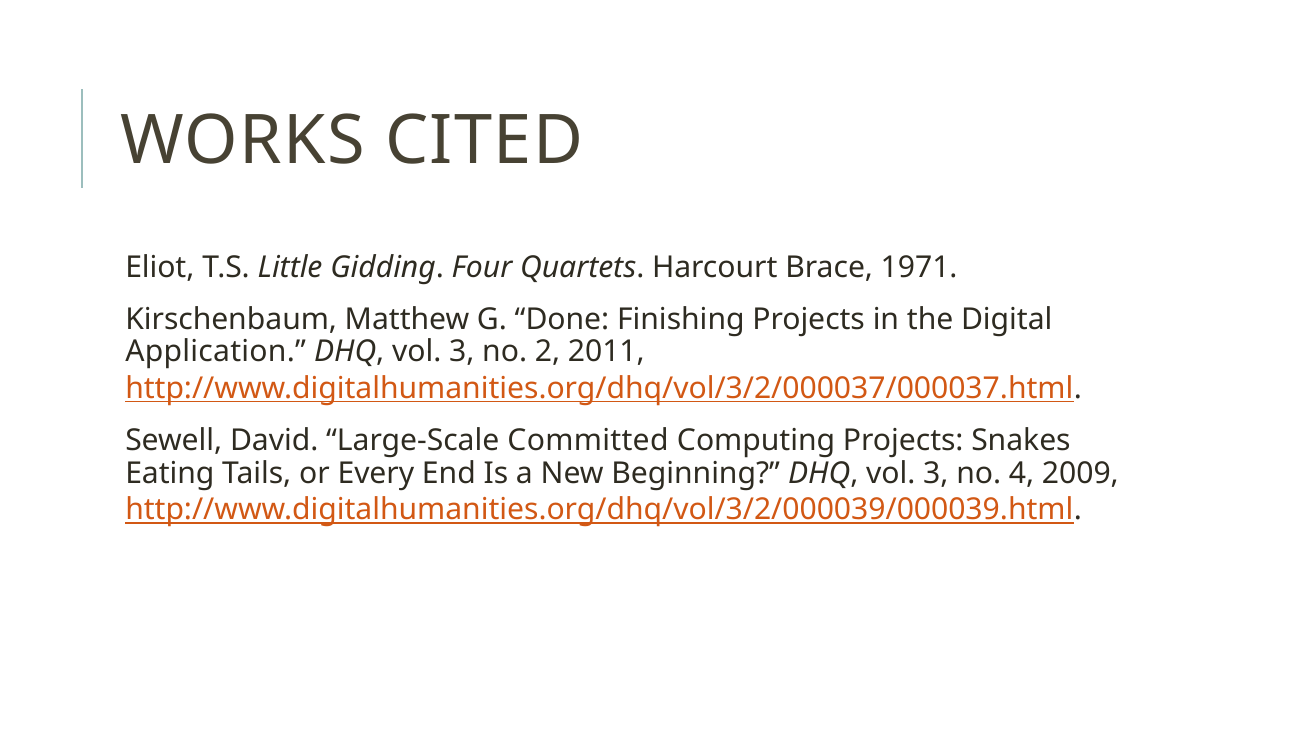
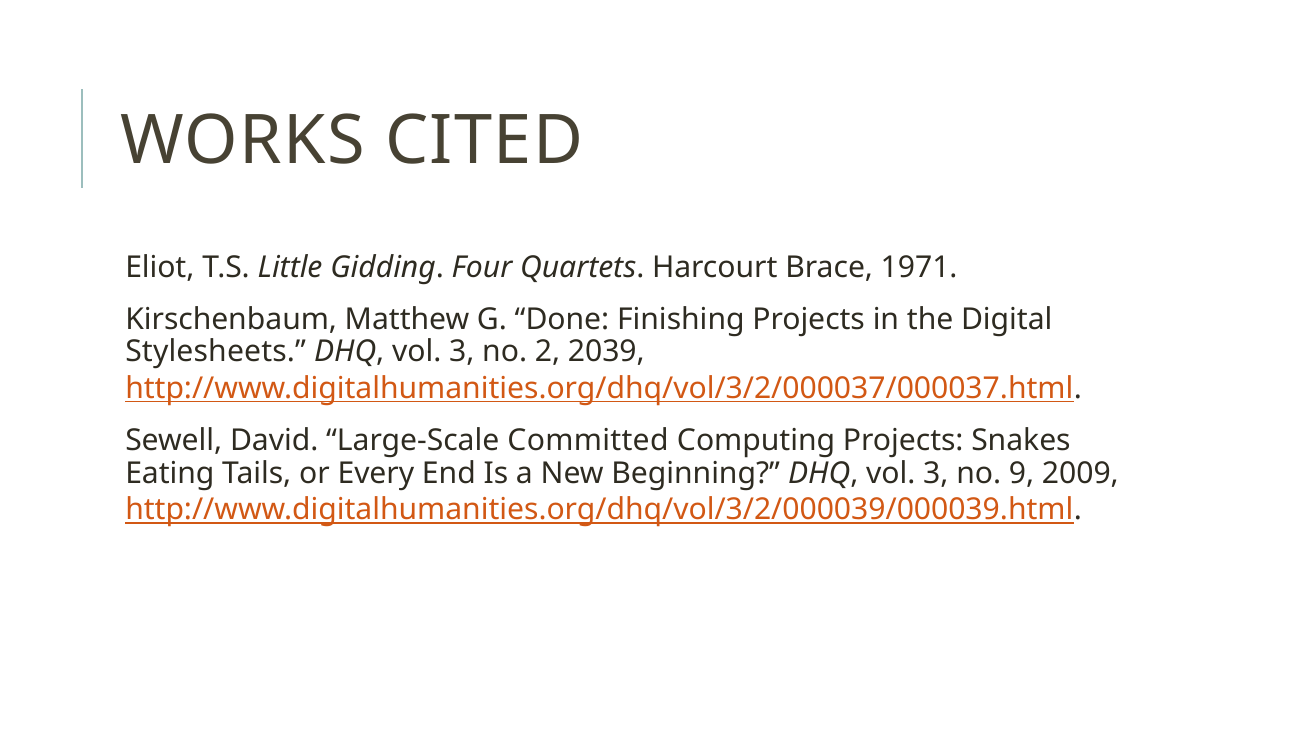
Application: Application -> Stylesheets
2011: 2011 -> 2039
4: 4 -> 9
